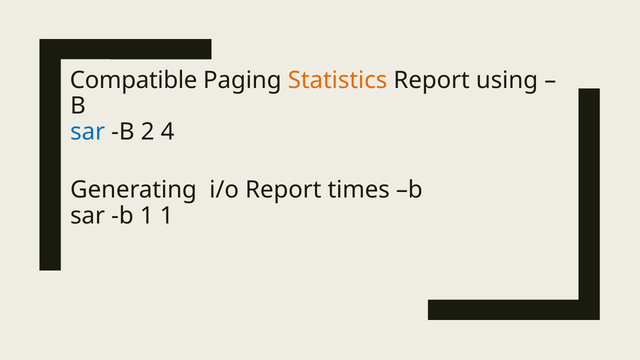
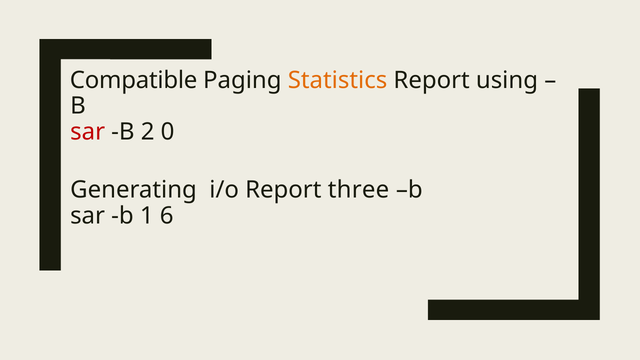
sar at (88, 132) colour: blue -> red
4: 4 -> 0
times: times -> three
1 1: 1 -> 6
